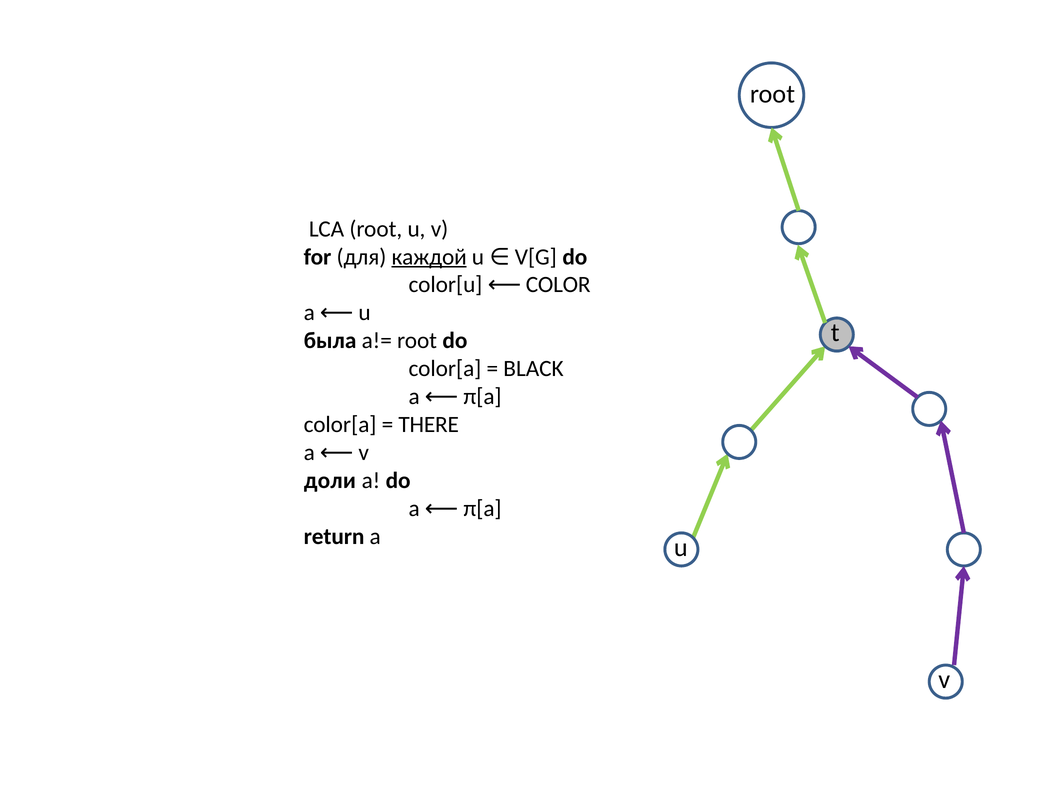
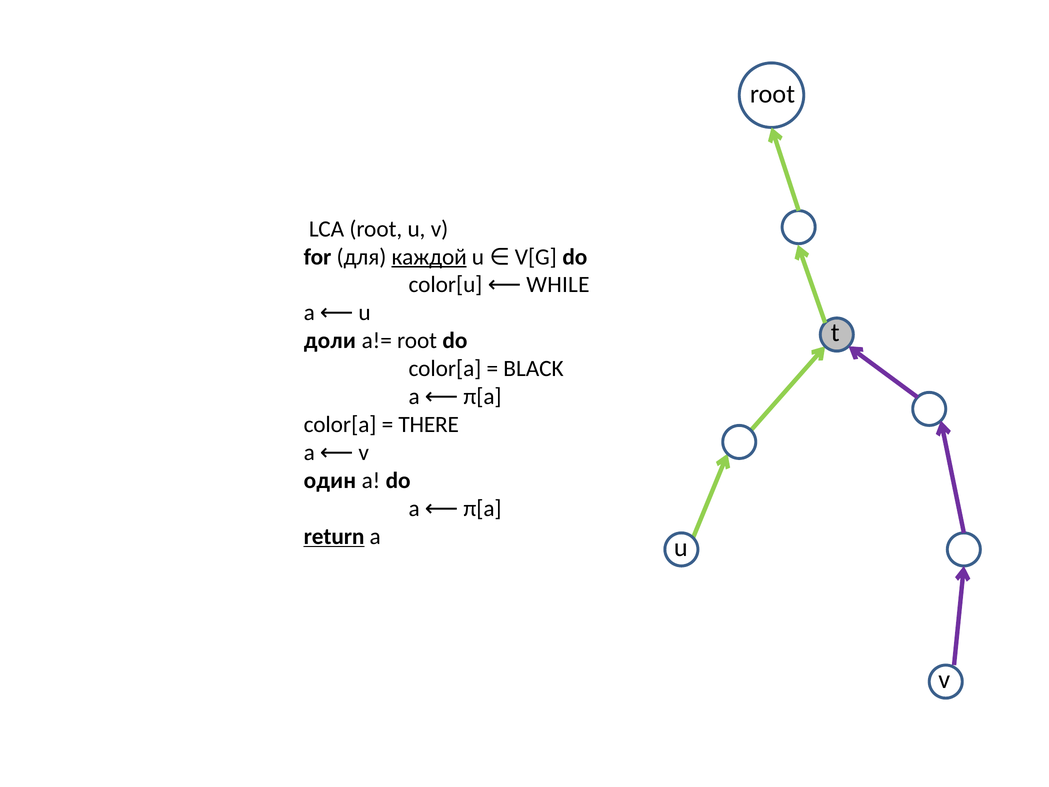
COLOR: COLOR -> WHILE
была: была -> доли
доли: доли -> один
return underline: none -> present
